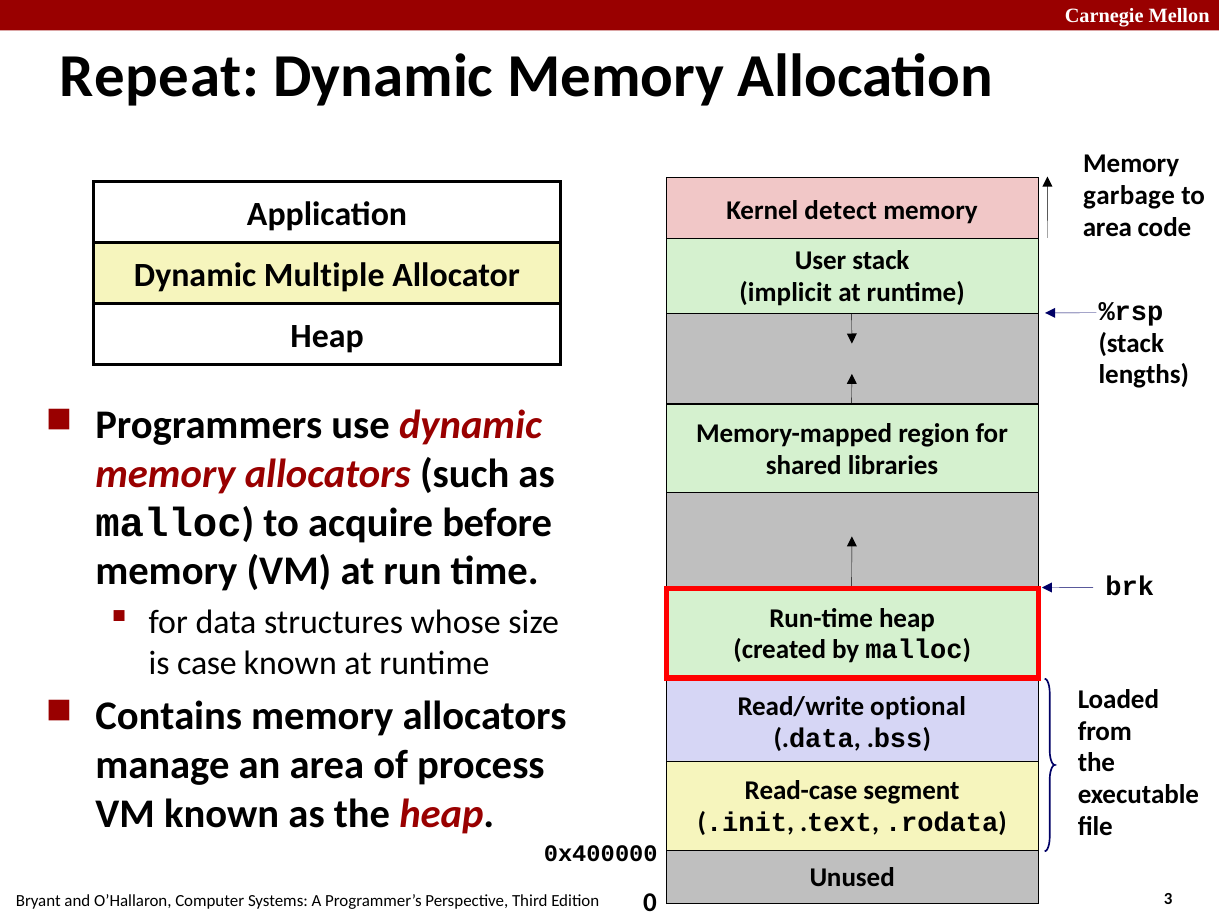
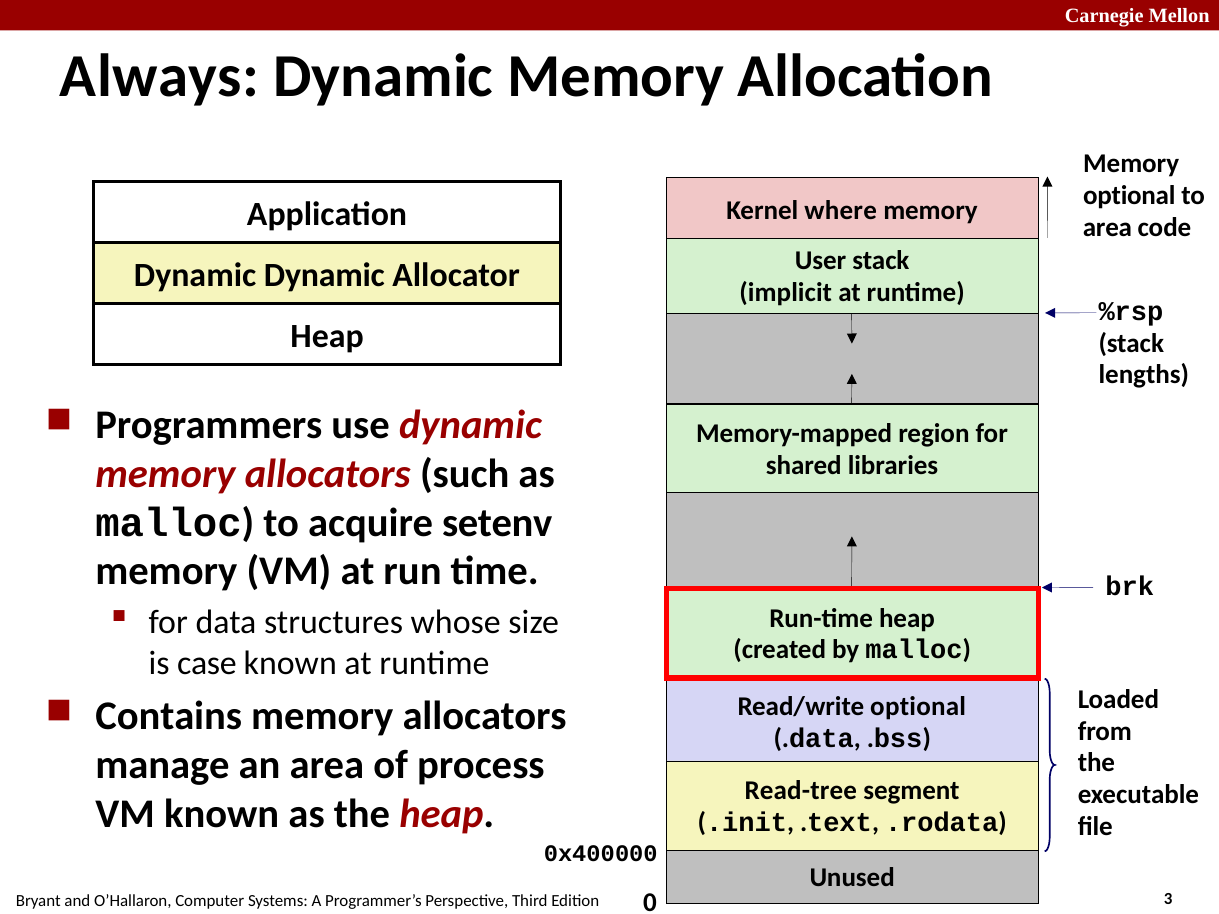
Repeat: Repeat -> Always
garbage at (1129, 196): garbage -> optional
detect: detect -> where
Dynamic Multiple: Multiple -> Dynamic
before: before -> setenv
Read-case: Read-case -> Read-tree
